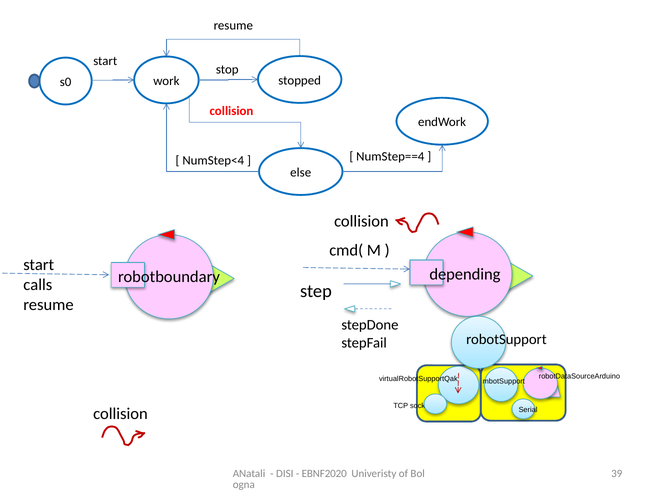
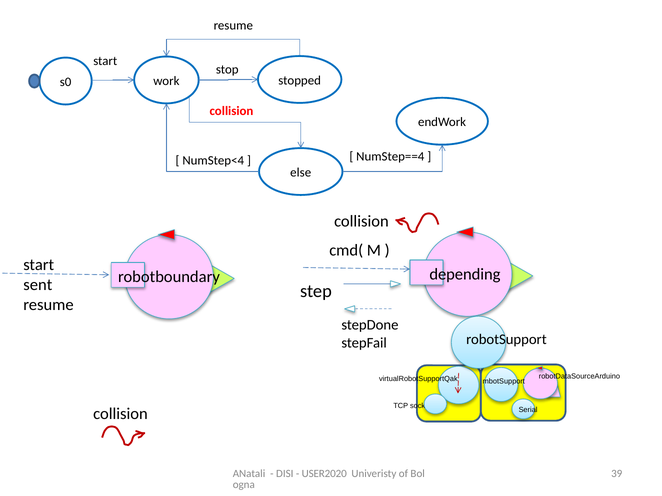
calls: calls -> sent
EBNF2020: EBNF2020 -> USER2020
